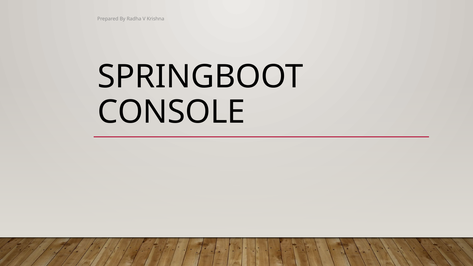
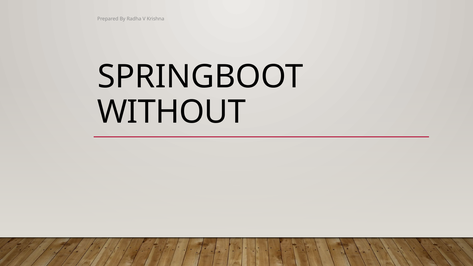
CONSOLE: CONSOLE -> WITHOUT
